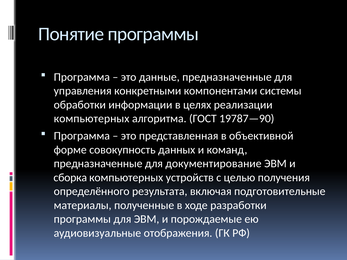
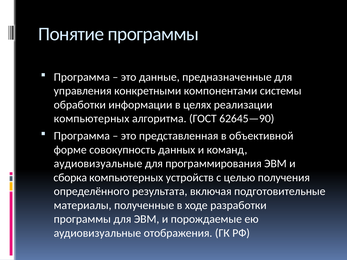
19787—90: 19787—90 -> 62645—90
предназначенные at (98, 164): предназначенные -> аудиовизуальные
документирование: документирование -> программирования
